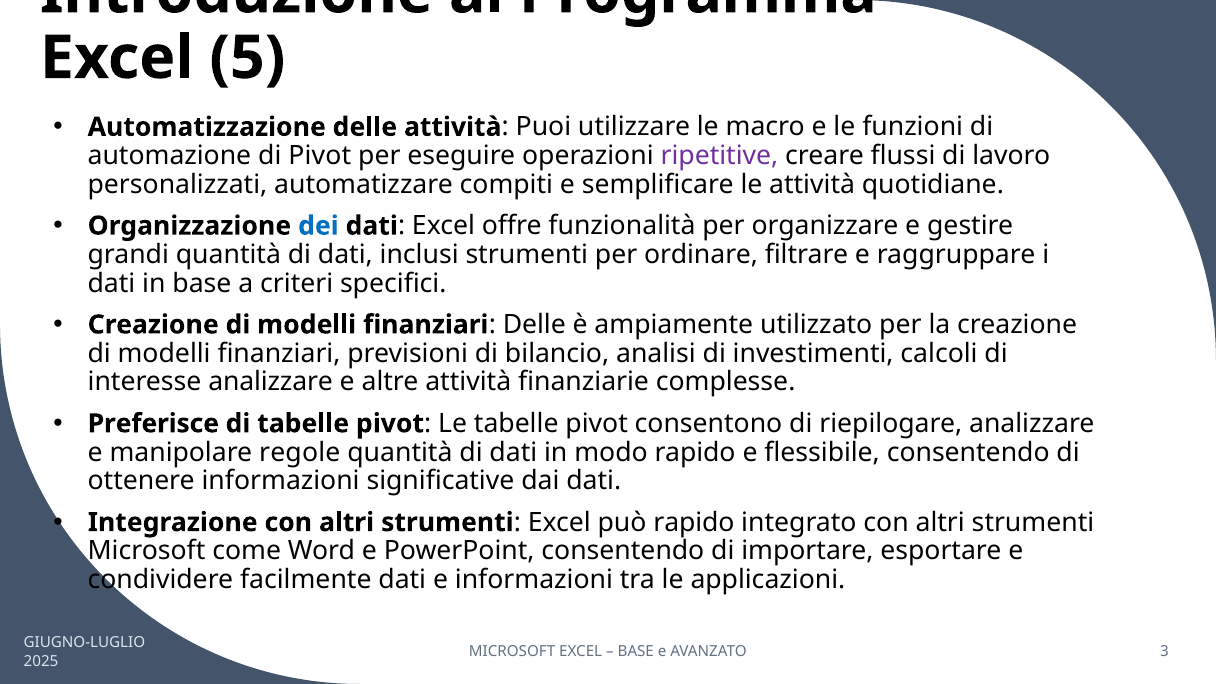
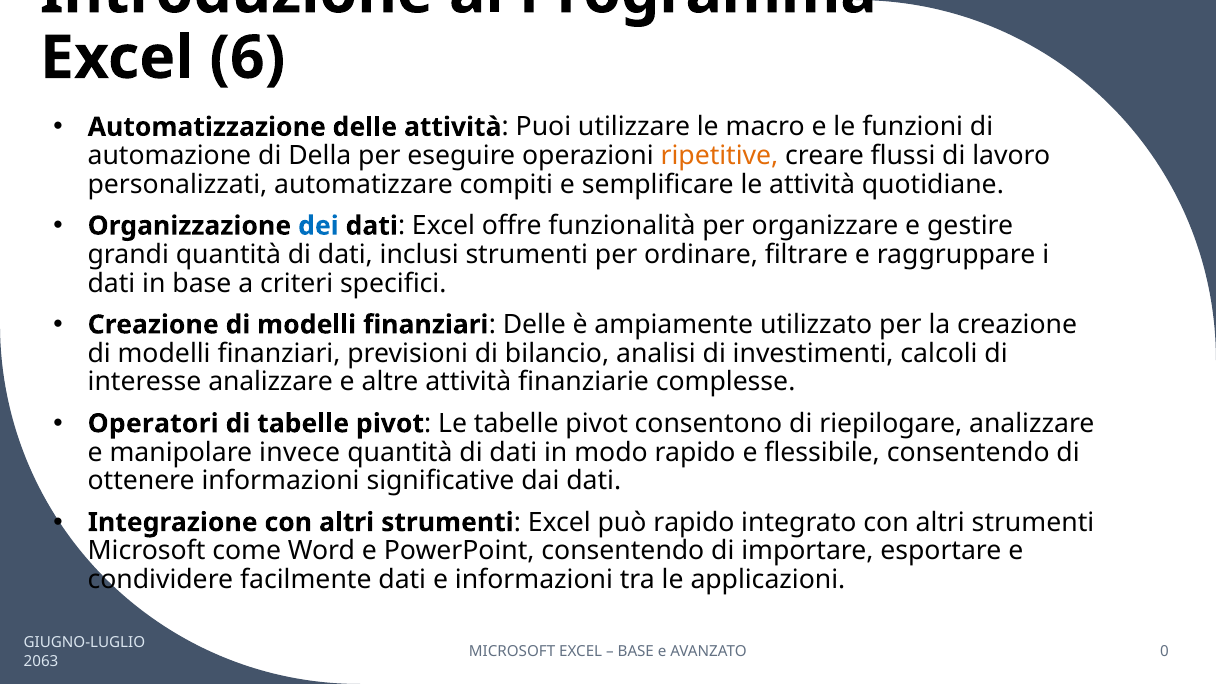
5: 5 -> 6
di Pivot: Pivot -> Della
ripetitive colour: purple -> orange
Preferisce: Preferisce -> Operatori
regole: regole -> invece
3: 3 -> 0
2025: 2025 -> 2063
